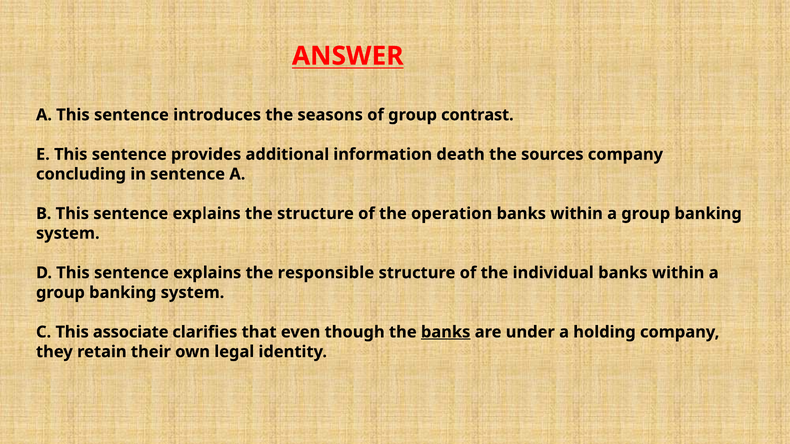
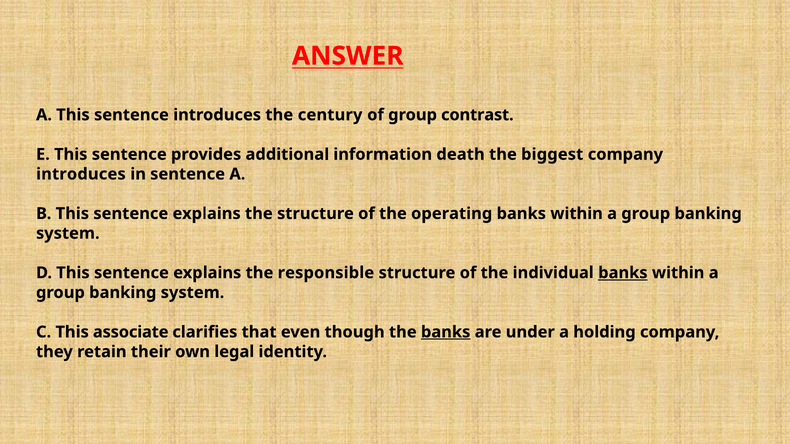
seasons: seasons -> century
sources: sources -> biggest
concluding at (81, 174): concluding -> introduces
operation: operation -> operating
banks at (623, 273) underline: none -> present
